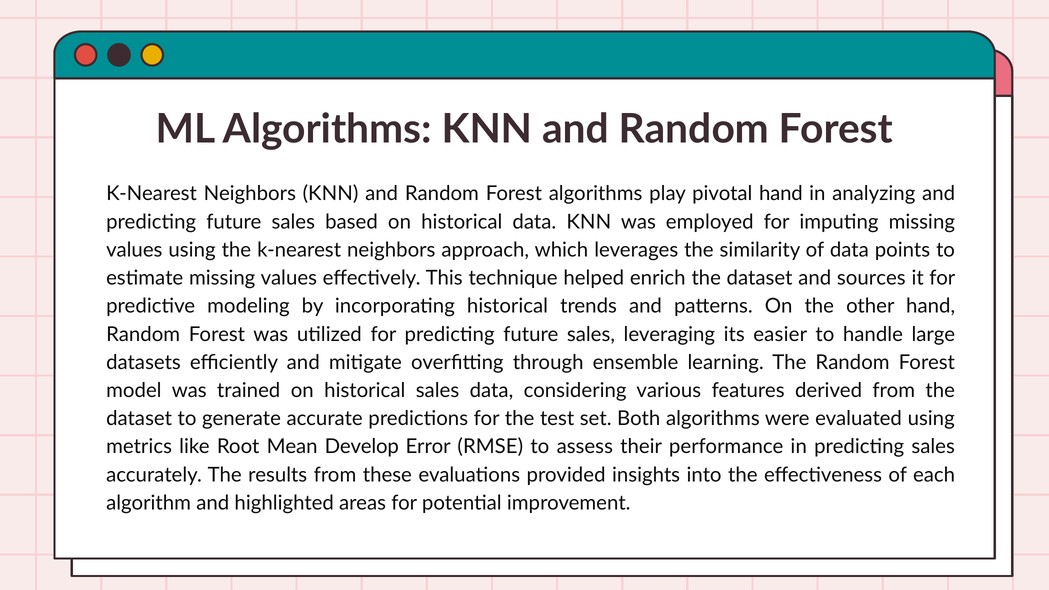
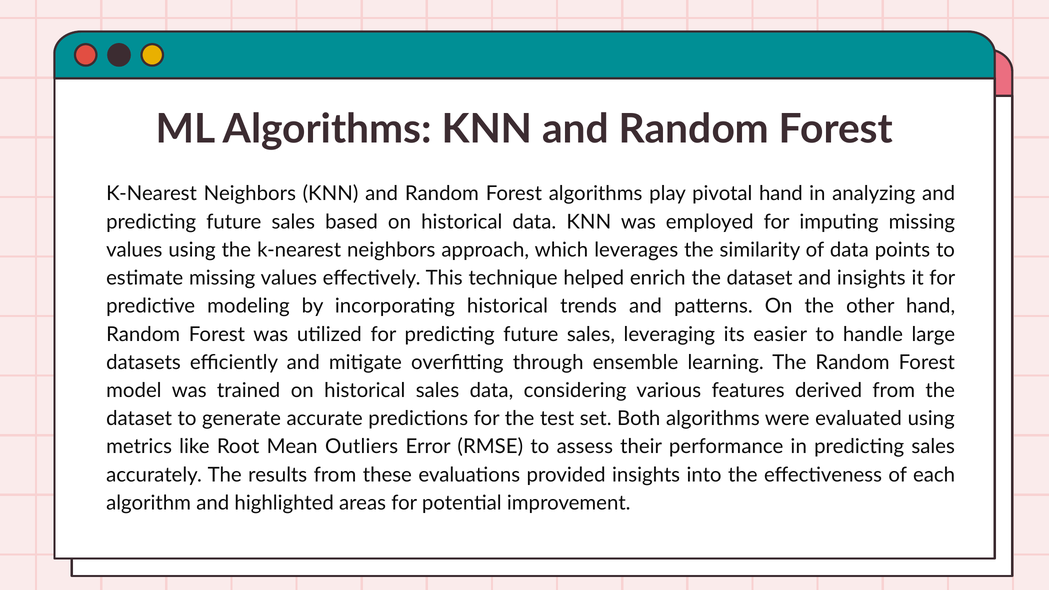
and sources: sources -> insights
Develop: Develop -> Outliers
